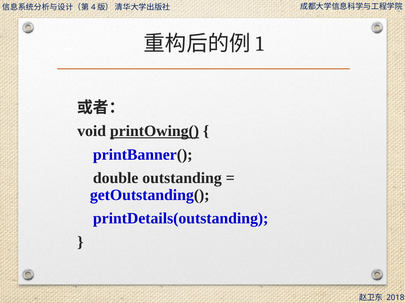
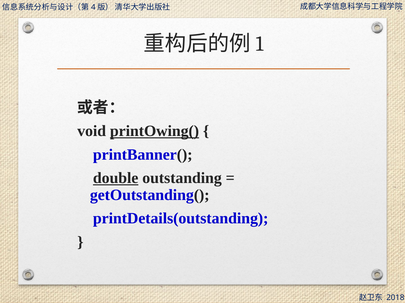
double underline: none -> present
